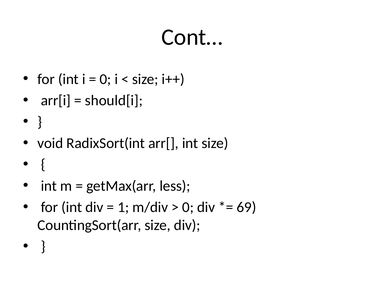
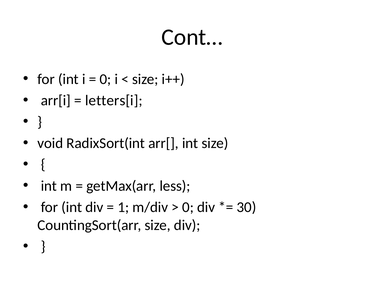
should[i: should[i -> letters[i
69: 69 -> 30
